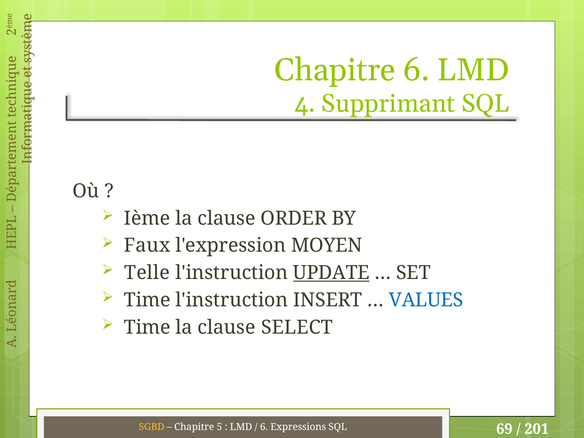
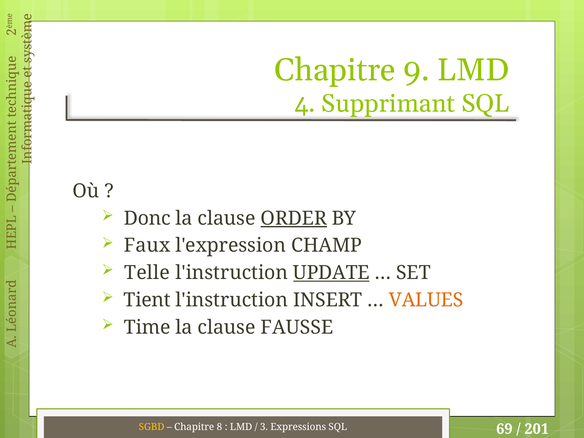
Chapitre 6: 6 -> 9
Ième: Ième -> Donc
ORDER underline: none -> present
MOYEN: MOYEN -> CHAMP
Time at (147, 300): Time -> Tient
VALUES colour: blue -> orange
SELECT: SELECT -> FAUSSE
5: 5 -> 8
6 at (264, 427): 6 -> 3
